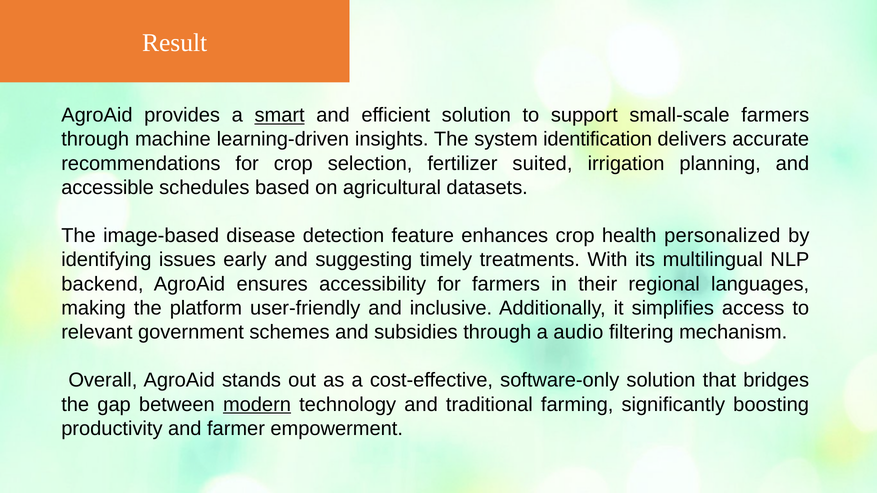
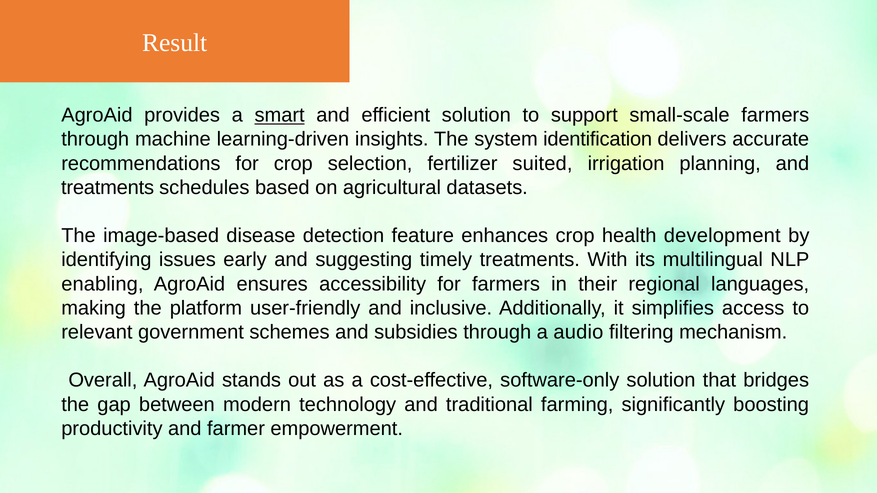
accessible at (108, 188): accessible -> treatments
personalized: personalized -> development
backend: backend -> enabling
modern underline: present -> none
